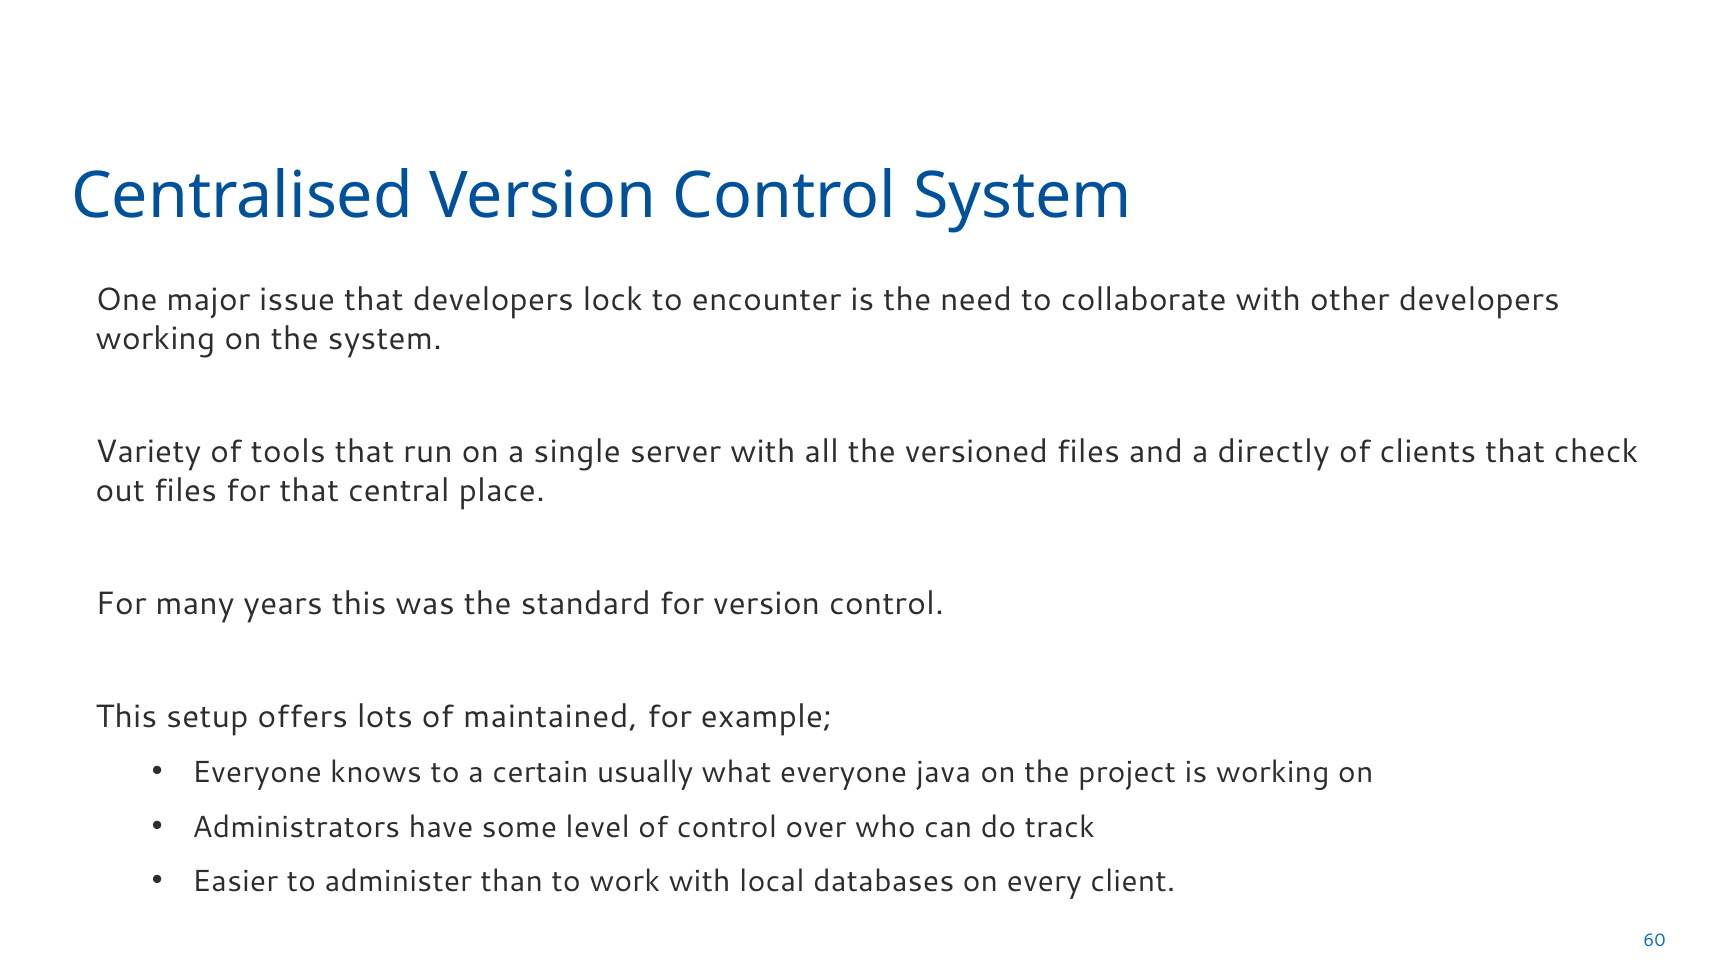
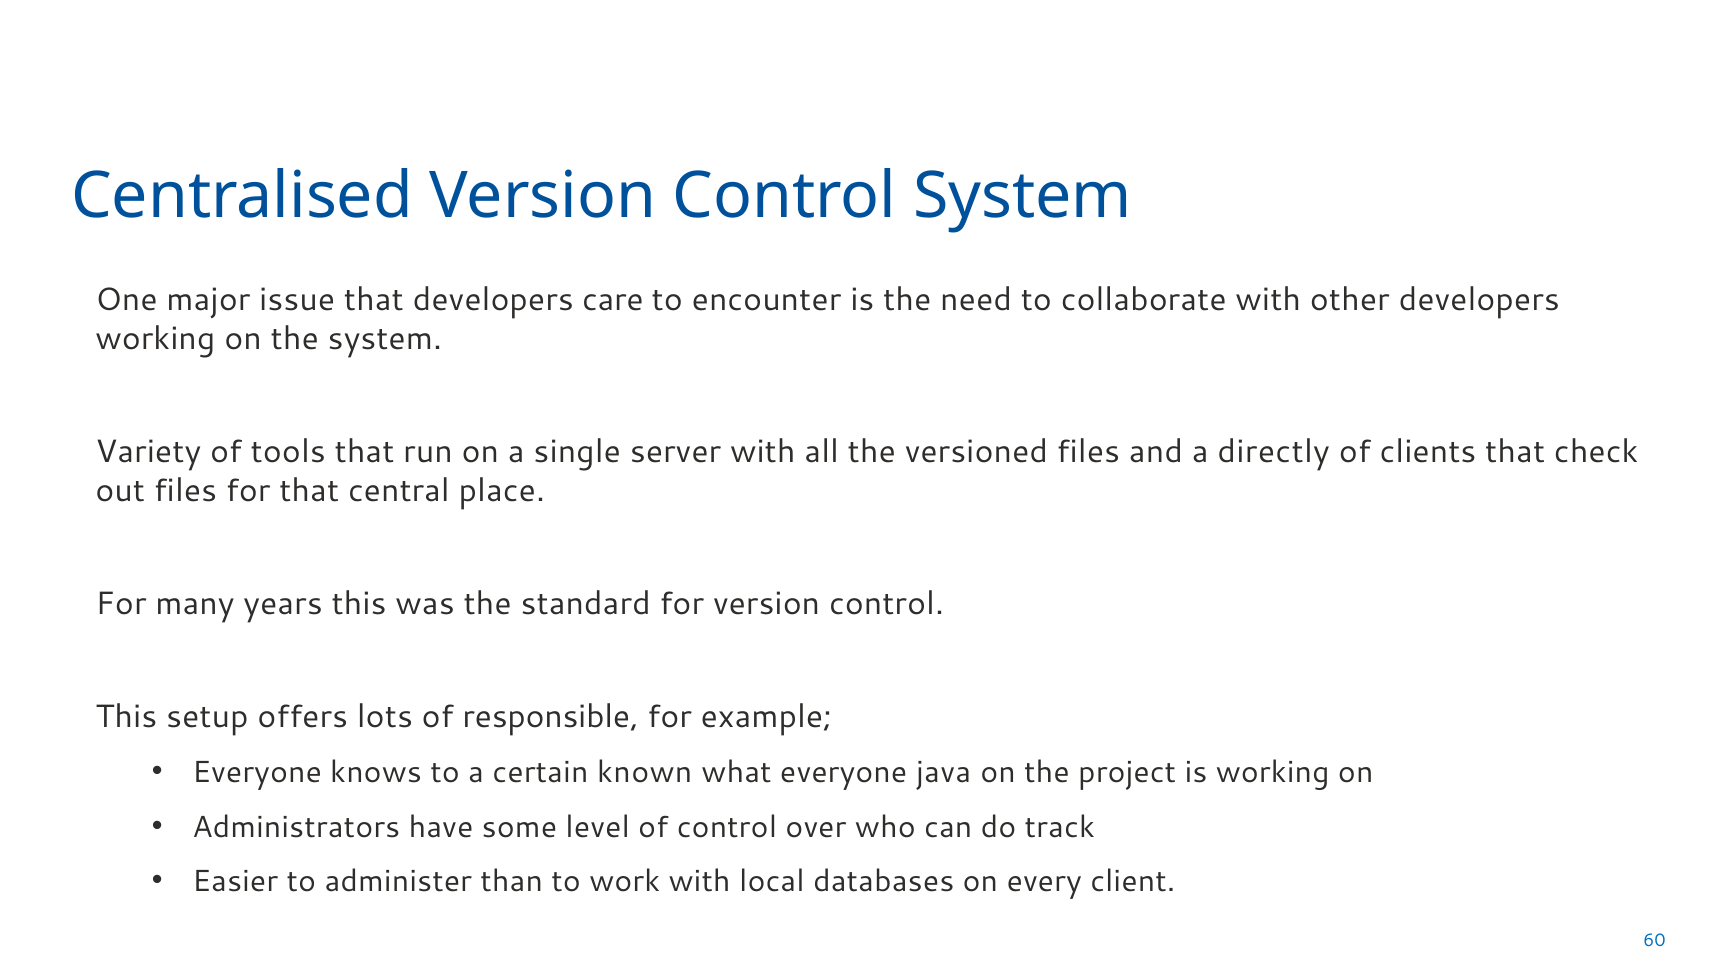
lock: lock -> care
maintained: maintained -> responsible
usually: usually -> known
